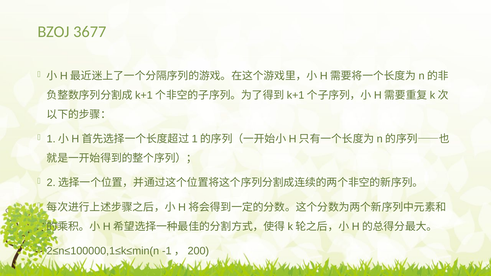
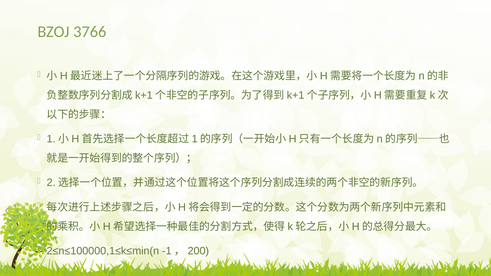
3677: 3677 -> 3766
